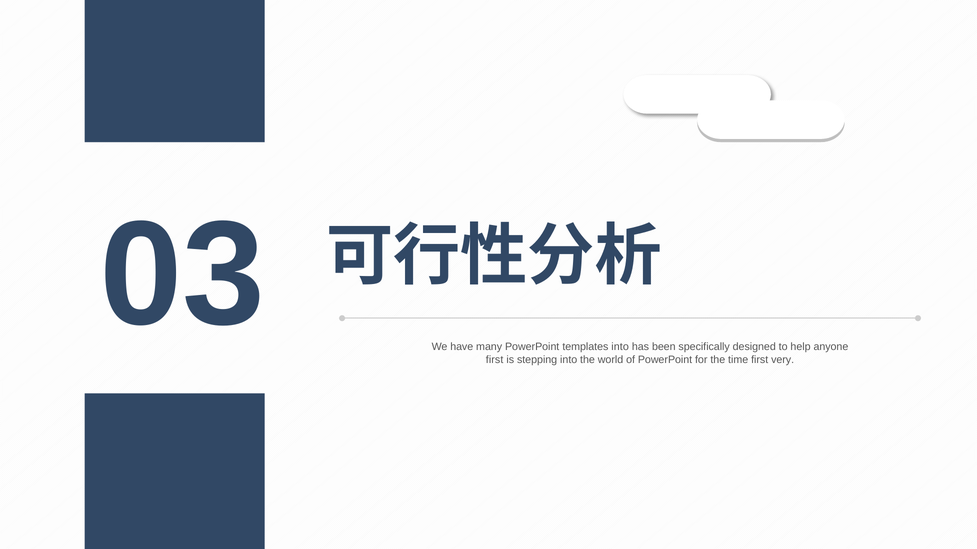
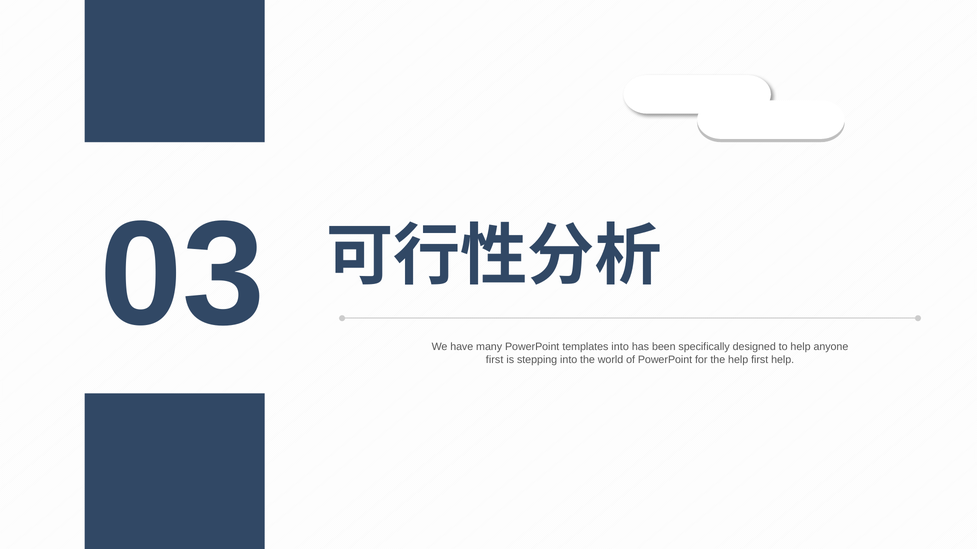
the time: time -> help
first very: very -> help
